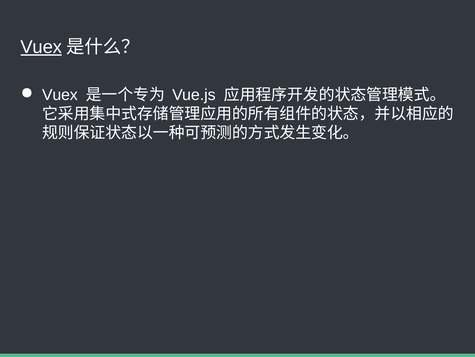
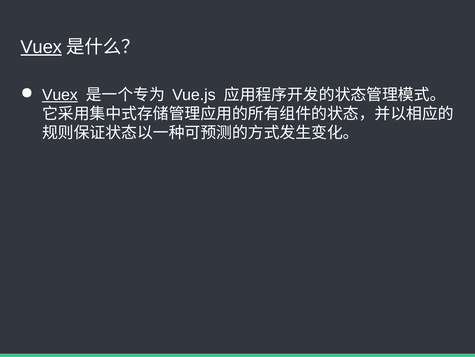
Vuex at (60, 95) underline: none -> present
